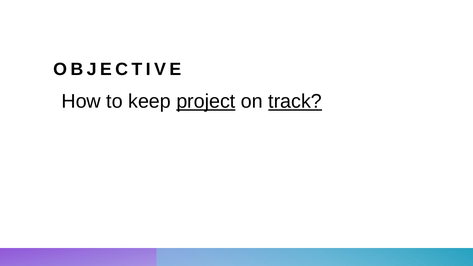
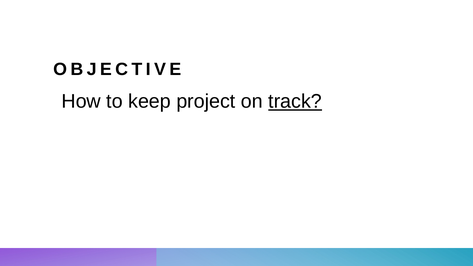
project underline: present -> none
